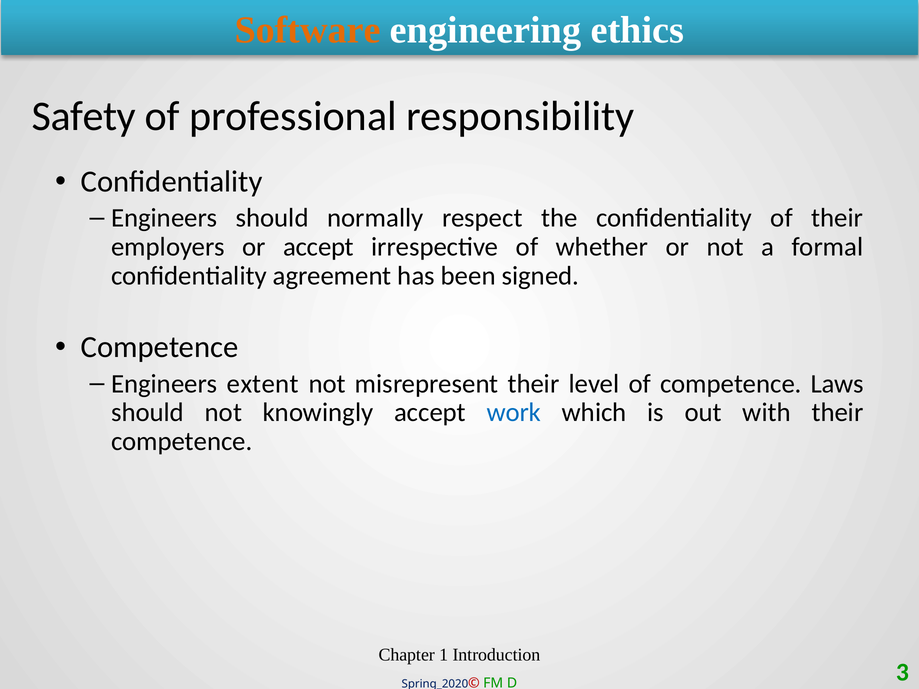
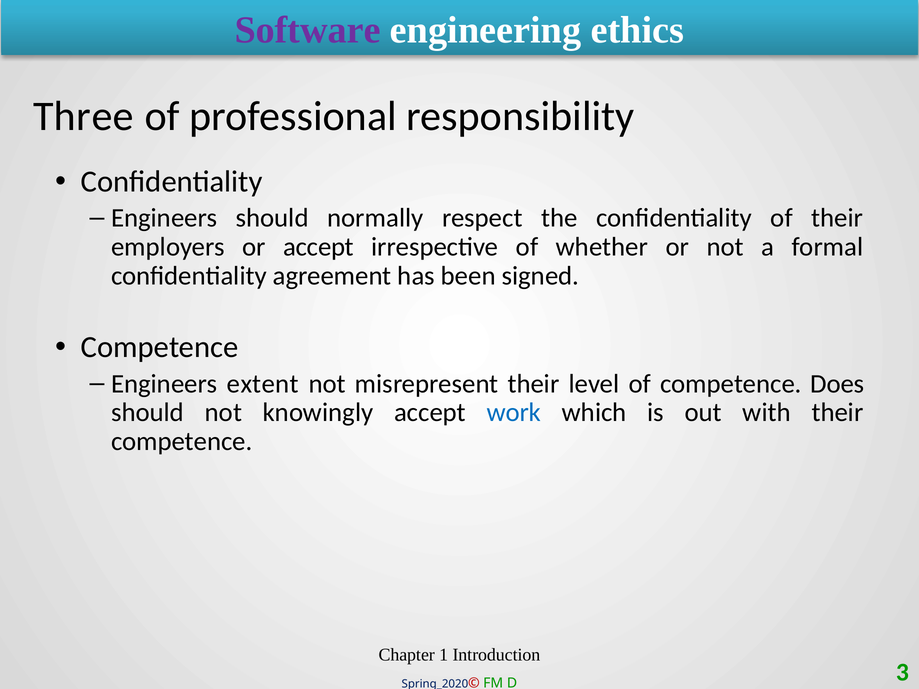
Software colour: orange -> purple
Safety: Safety -> Three
Laws: Laws -> Does
